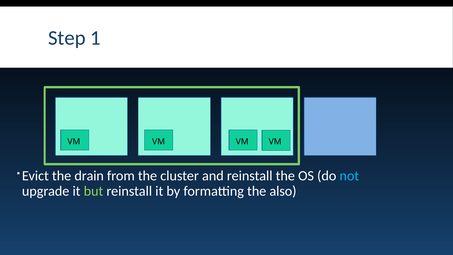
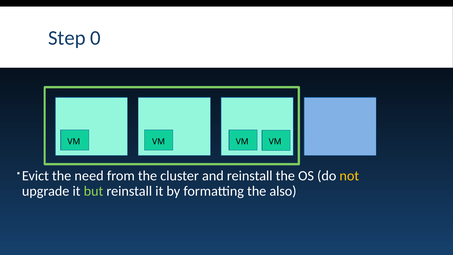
1: 1 -> 0
drain: drain -> need
not colour: light blue -> yellow
